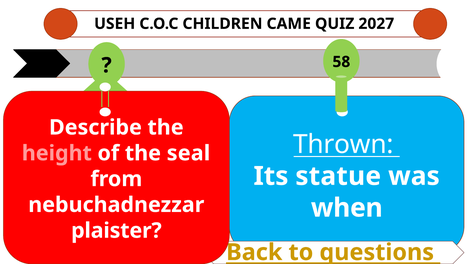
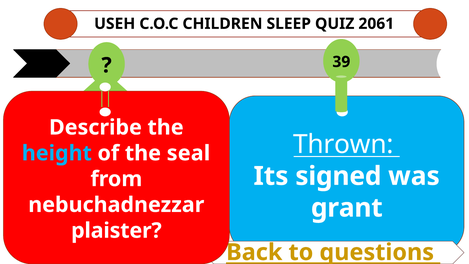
CAME: CAME -> SLEEP
2027: 2027 -> 2061
58: 58 -> 39
height colour: pink -> light blue
statue: statue -> signed
when: when -> grant
